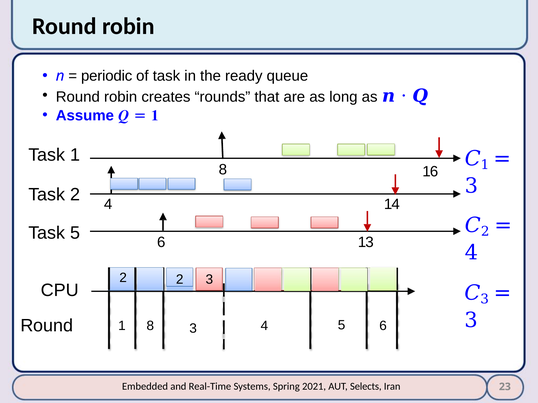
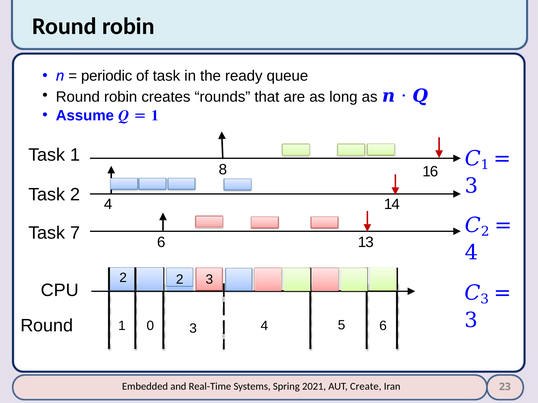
Task 5: 5 -> 7
1 8: 8 -> 0
Selects: Selects -> Create
